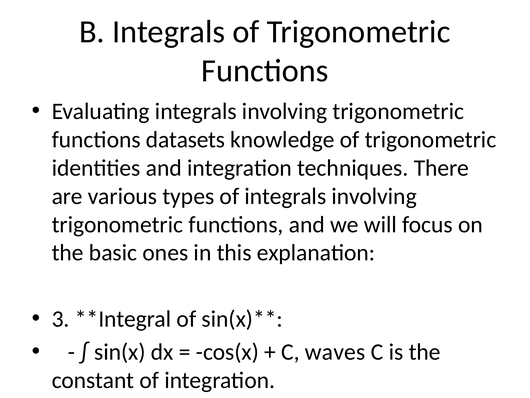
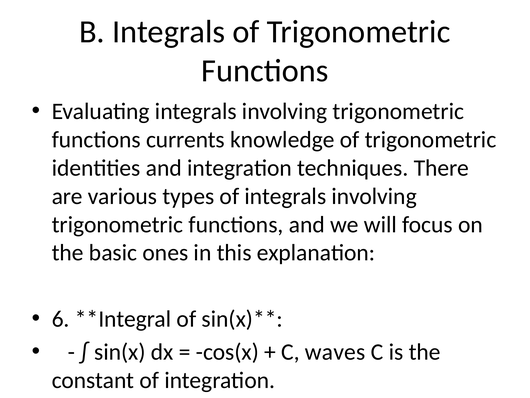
datasets: datasets -> currents
3 at (61, 319): 3 -> 6
